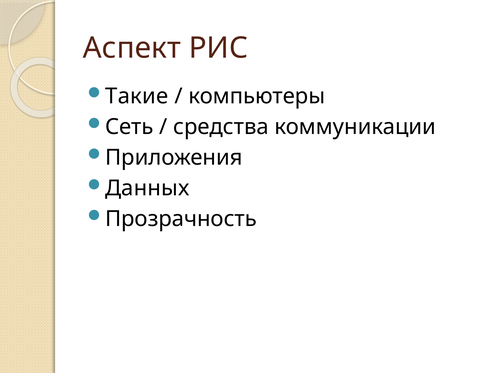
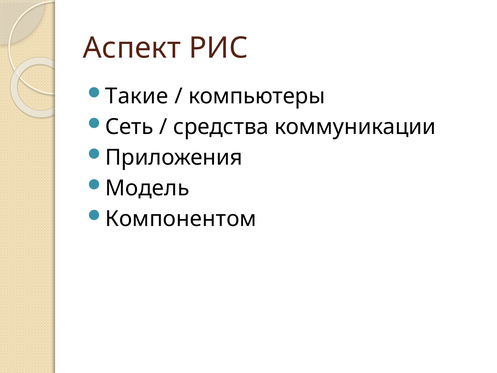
Данных: Данных -> Модель
Прозрачность: Прозрачность -> Компонентом
